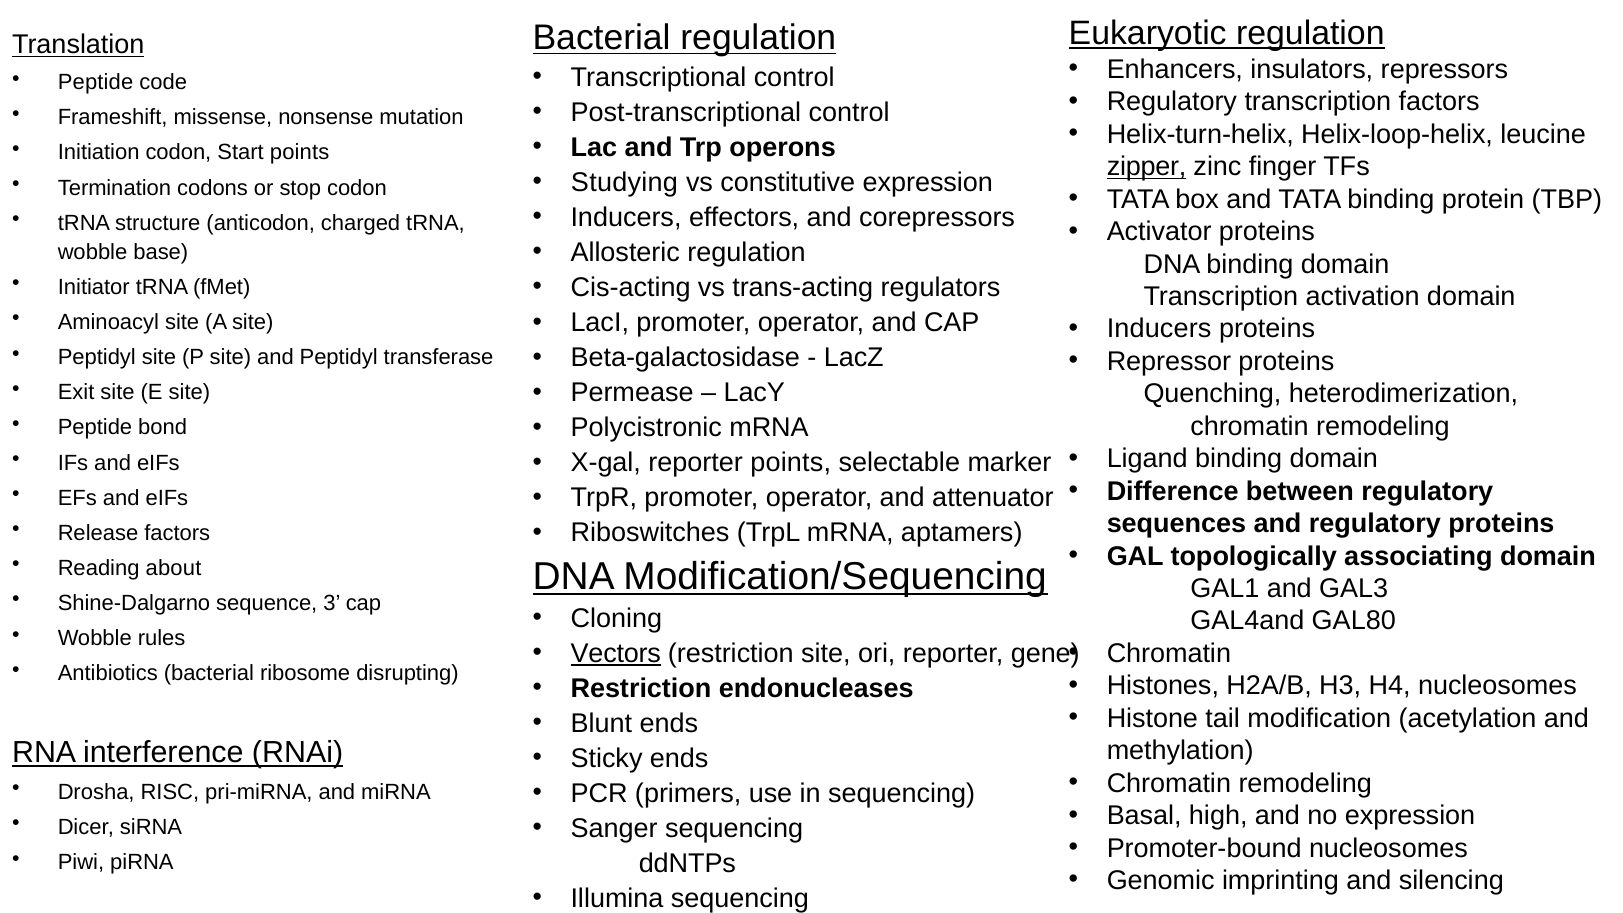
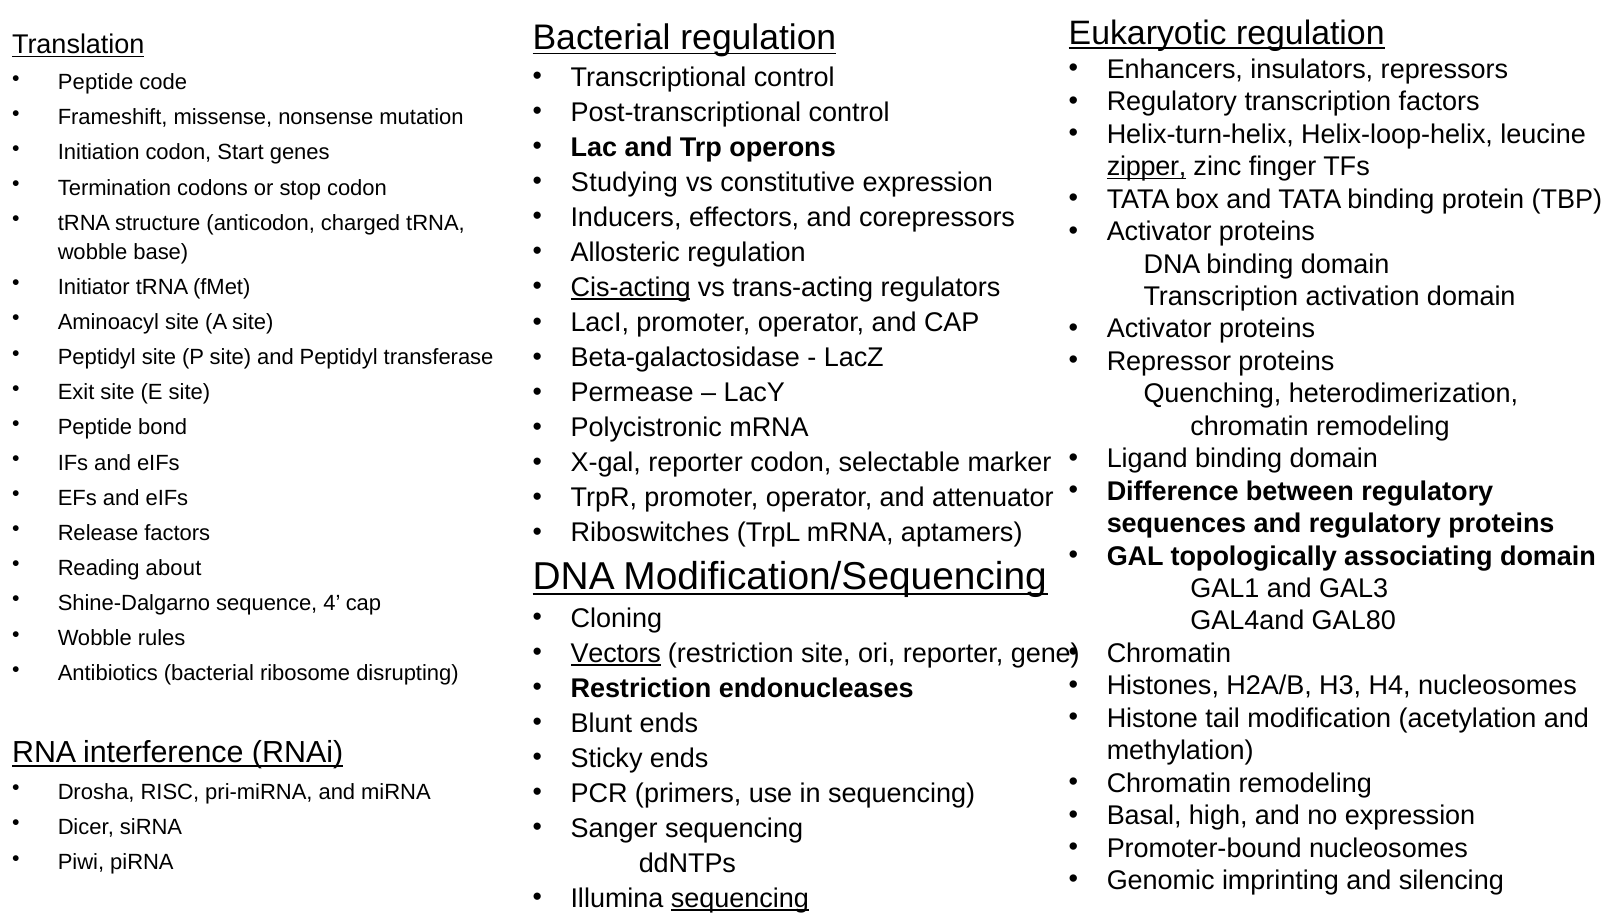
Start points: points -> genes
Cis-acting underline: none -> present
Inducers at (1159, 329): Inducers -> Activator
reporter points: points -> codon
3: 3 -> 4
sequencing at (740, 898) underline: none -> present
